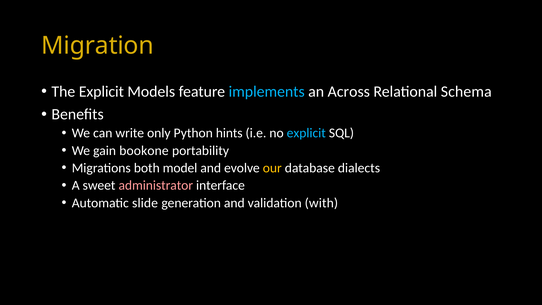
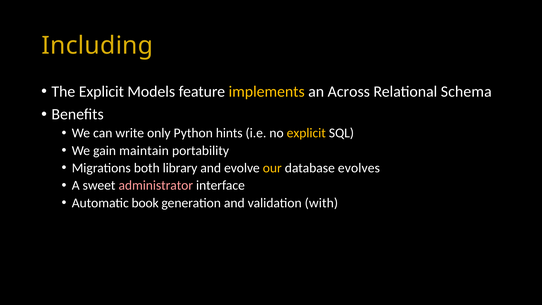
Migration: Migration -> Including
implements colour: light blue -> yellow
explicit at (306, 133) colour: light blue -> yellow
bookone: bookone -> maintain
model: model -> library
dialects: dialects -> evolves
slide: slide -> book
